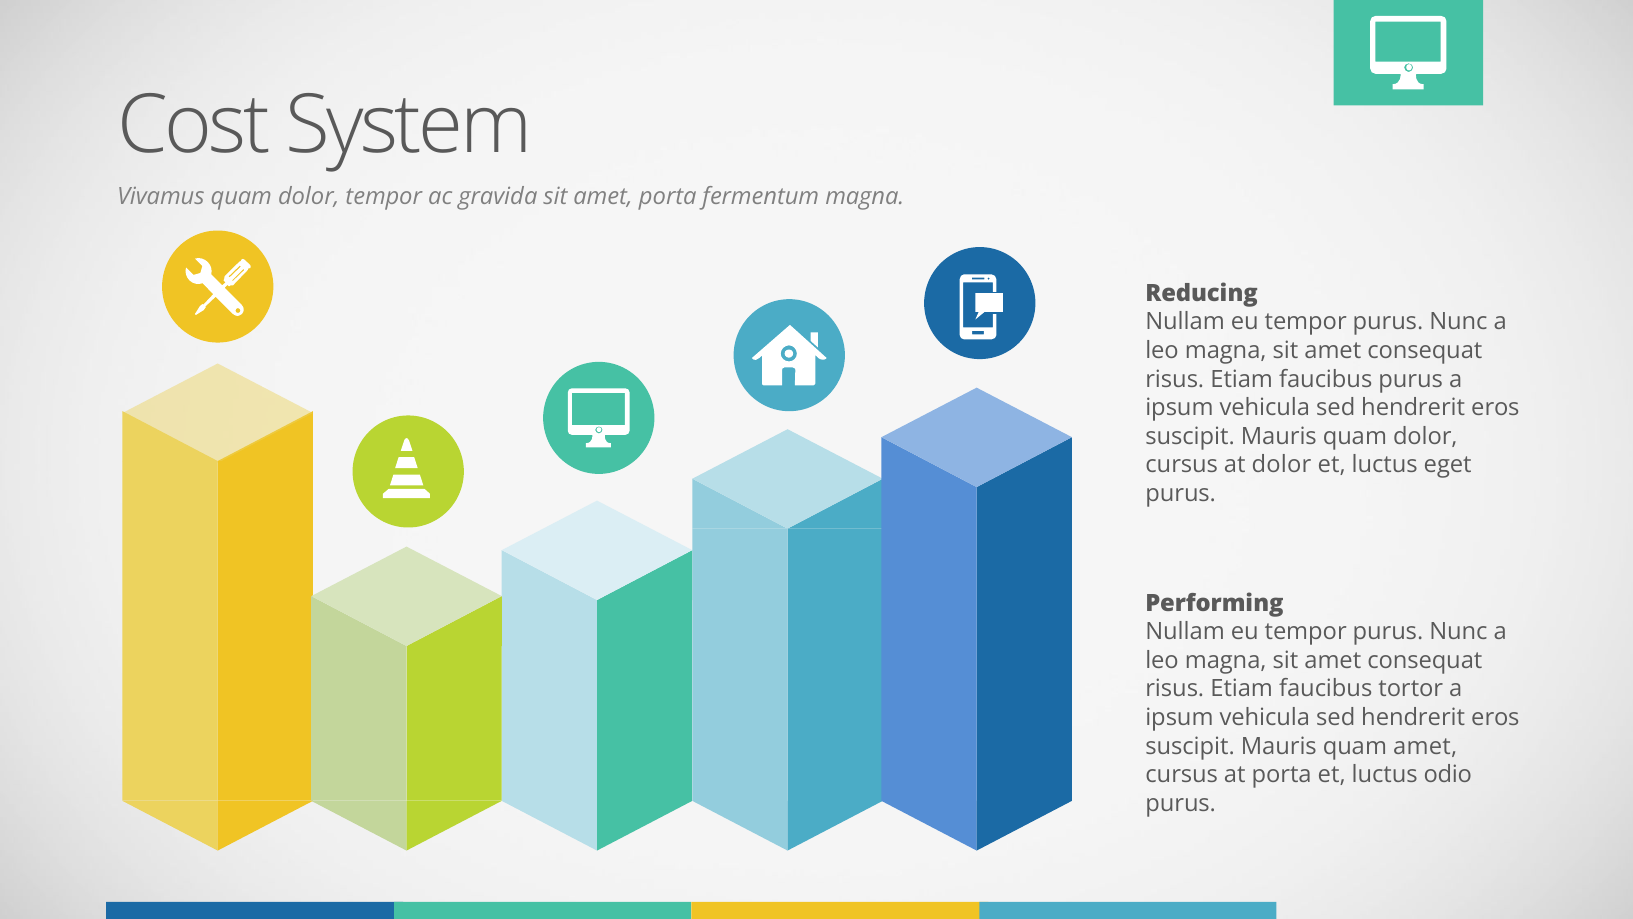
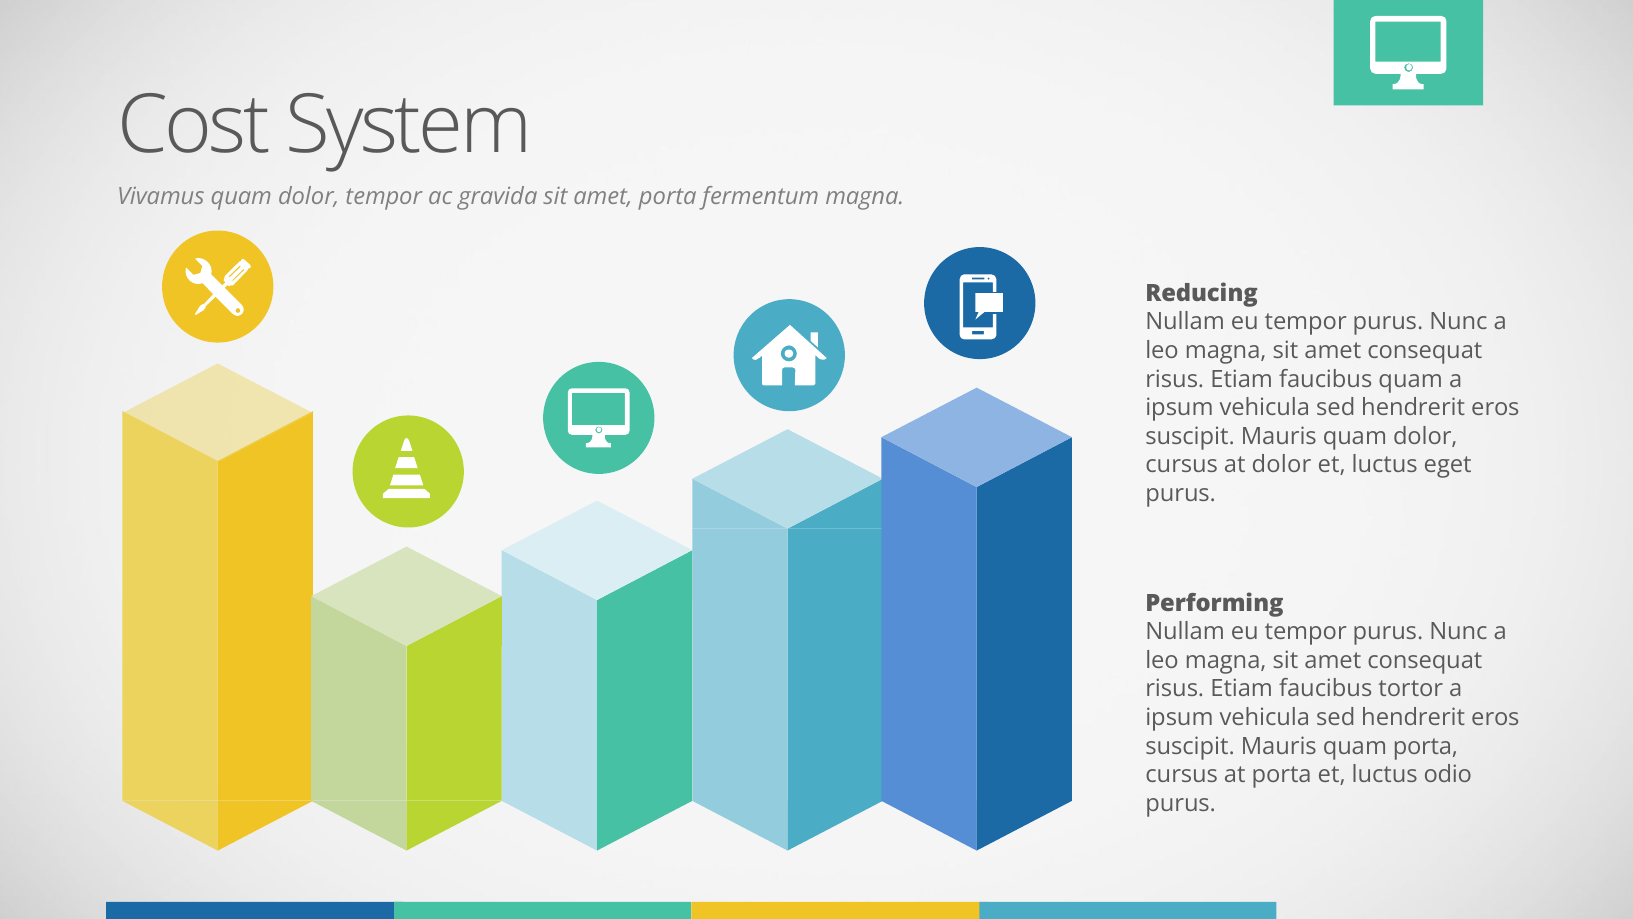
faucibus purus: purus -> quam
quam amet: amet -> porta
